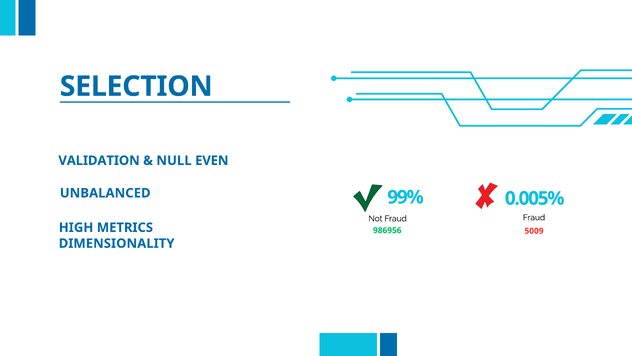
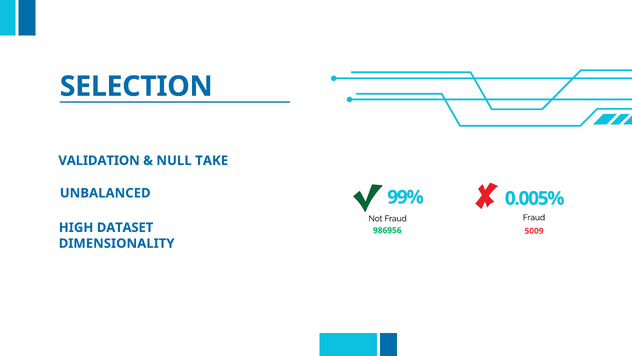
EVEN: EVEN -> TAKE
METRICS: METRICS -> DATASET
